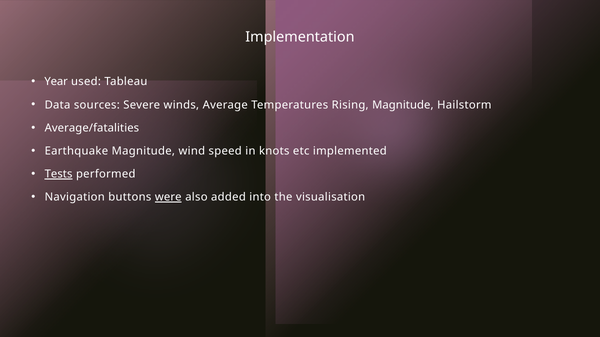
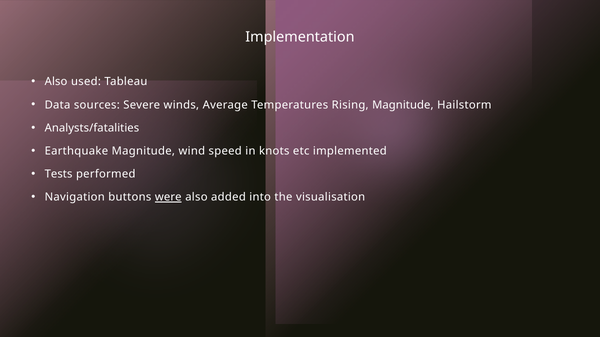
Year at (56, 82): Year -> Also
Average/fatalities: Average/fatalities -> Analysts/fatalities
Tests underline: present -> none
